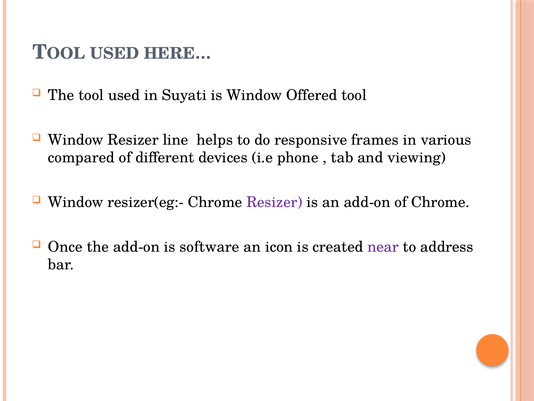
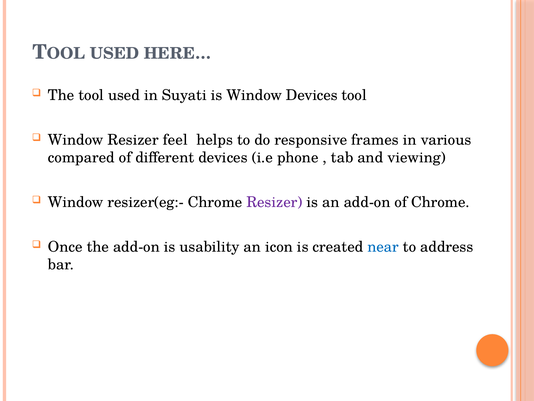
Window Offered: Offered -> Devices
line: line -> feel
software: software -> usability
near colour: purple -> blue
